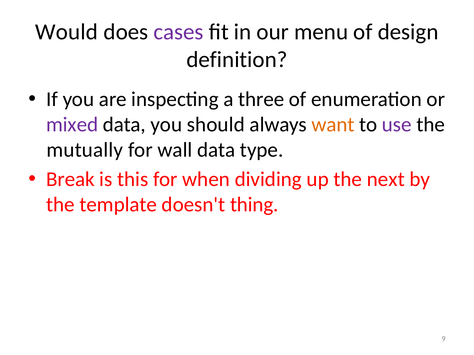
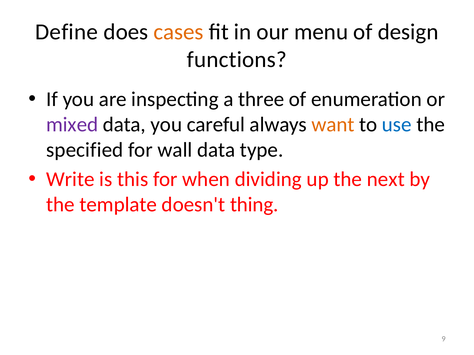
Would: Would -> Define
cases colour: purple -> orange
definition: definition -> functions
should: should -> careful
use colour: purple -> blue
mutually: mutually -> specified
Break: Break -> Write
